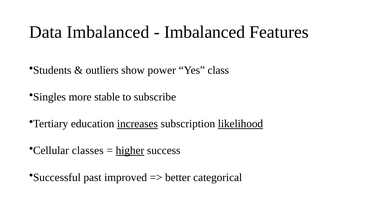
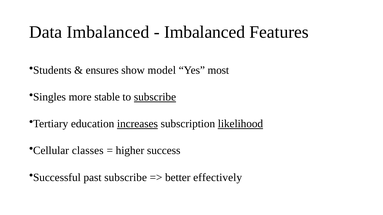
outliers: outliers -> ensures
power: power -> model
class: class -> most
subscribe at (155, 97) underline: none -> present
higher underline: present -> none
past improved: improved -> subscribe
categorical: categorical -> effectively
